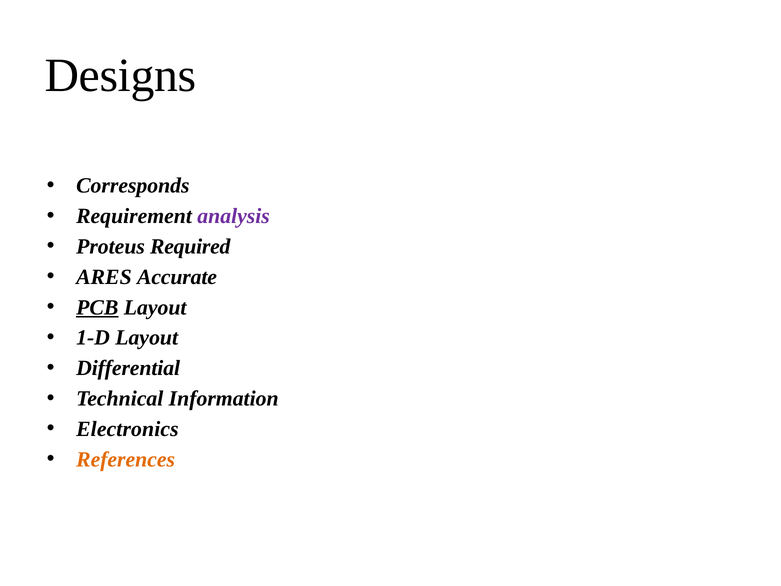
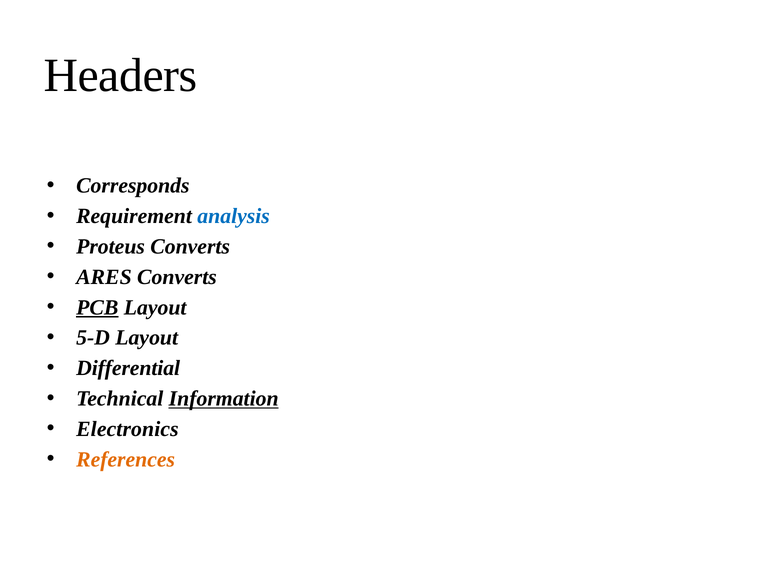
Designs: Designs -> Headers
analysis colour: purple -> blue
Proteus Required: Required -> Converts
ARES Accurate: Accurate -> Converts
1-D: 1-D -> 5-D
Information underline: none -> present
